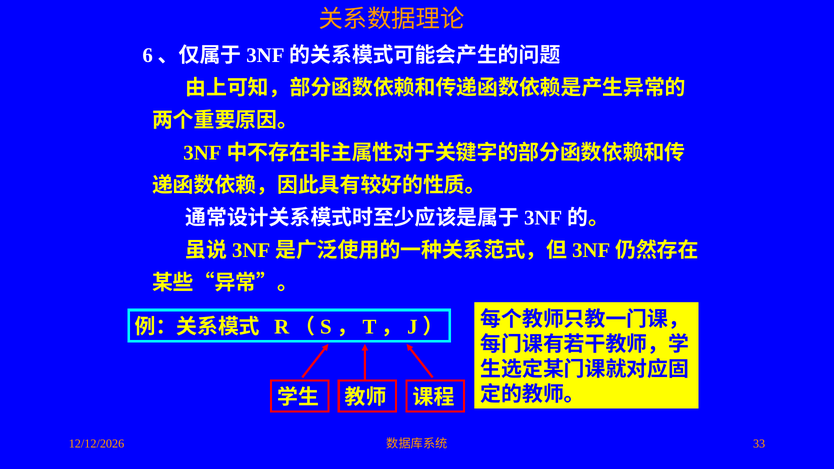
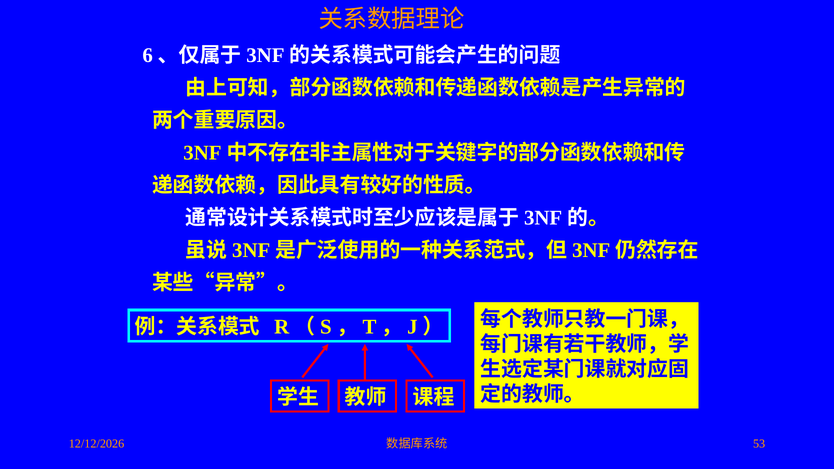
33: 33 -> 53
